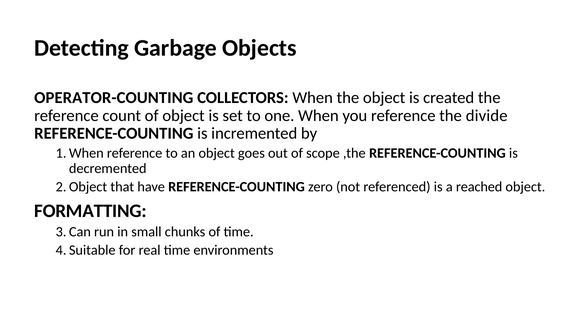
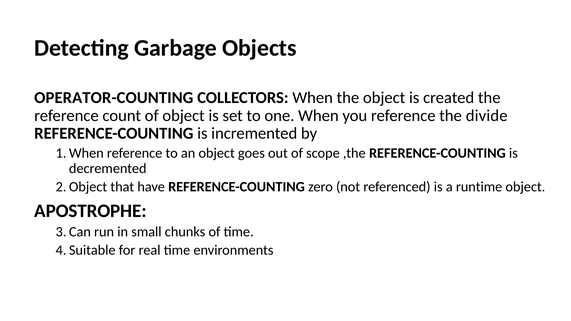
reached: reached -> runtime
FORMATTING: FORMATTING -> APOSTROPHE
